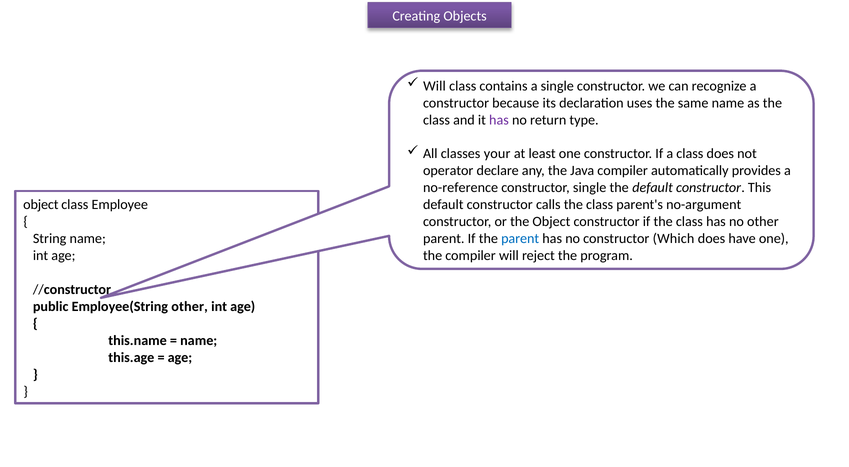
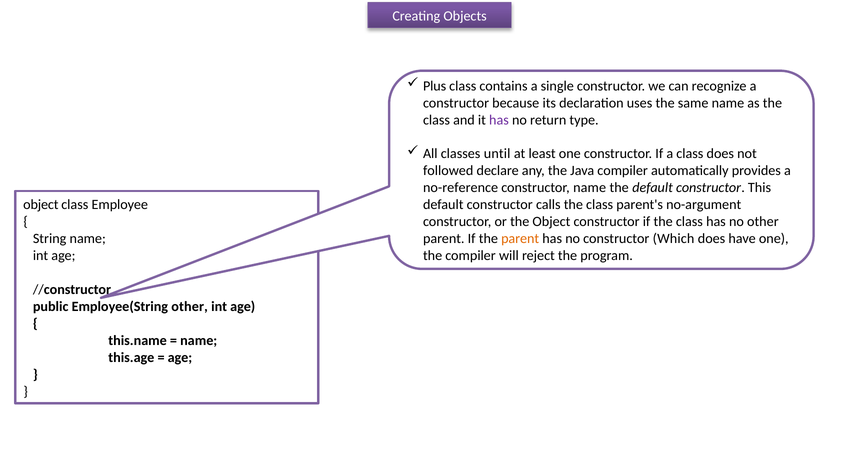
Will at (434, 86): Will -> Plus
your: your -> until
operator: operator -> followed
constructor single: single -> name
parent at (520, 239) colour: blue -> orange
